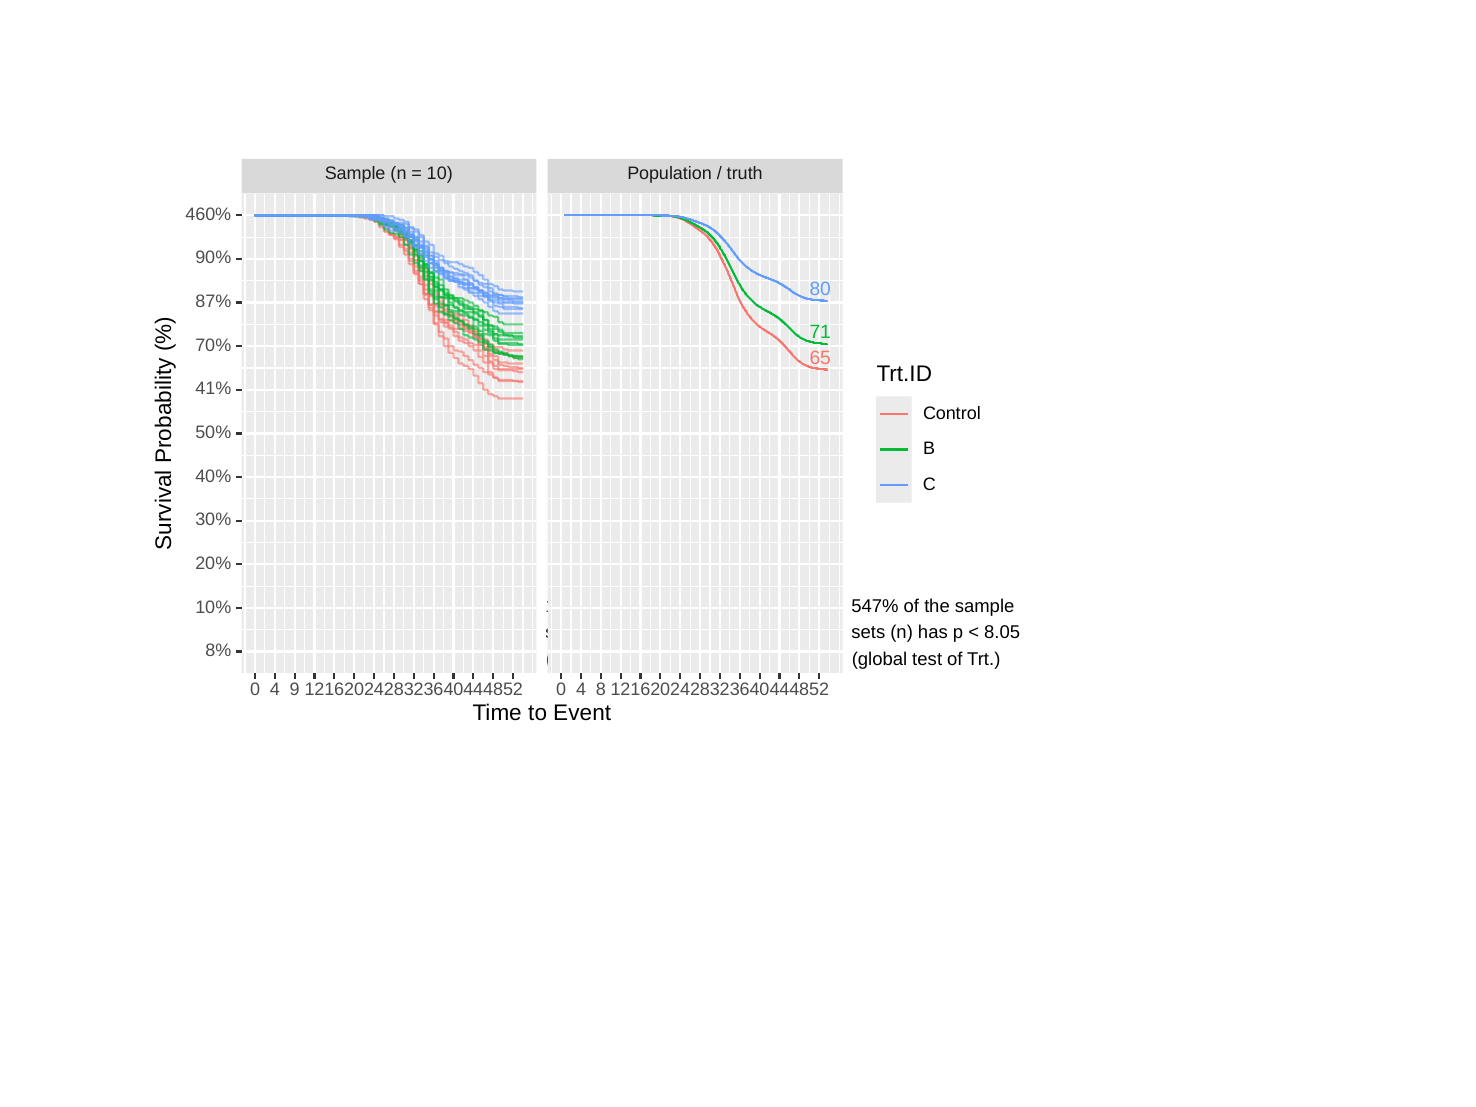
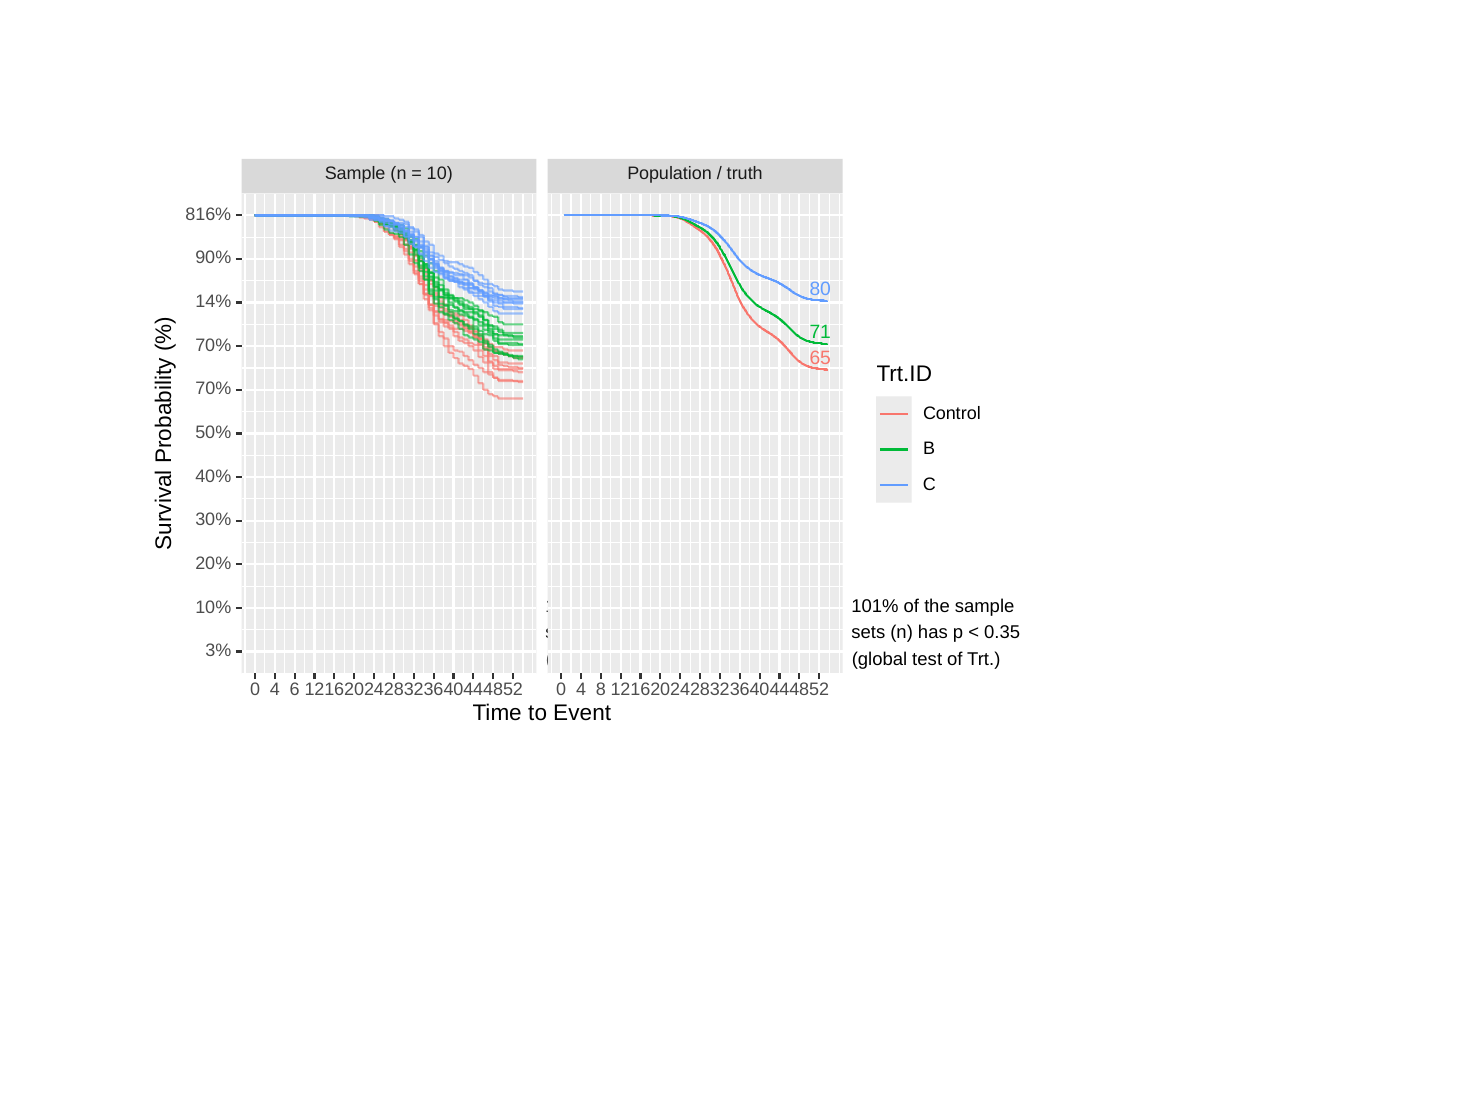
460%: 460% -> 816%
87%: 87% -> 14%
41% at (213, 389): 41% -> 70%
547%: 547% -> 101%
8.05: 8.05 -> 0.35
8%: 8% -> 3%
9: 9 -> 6
